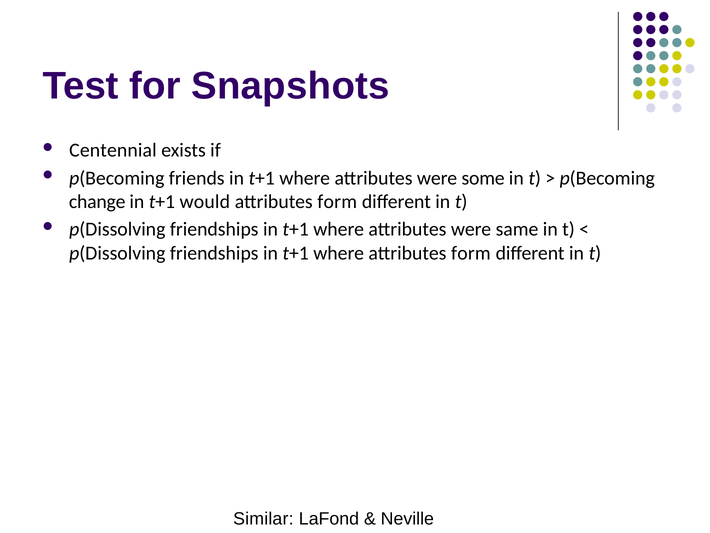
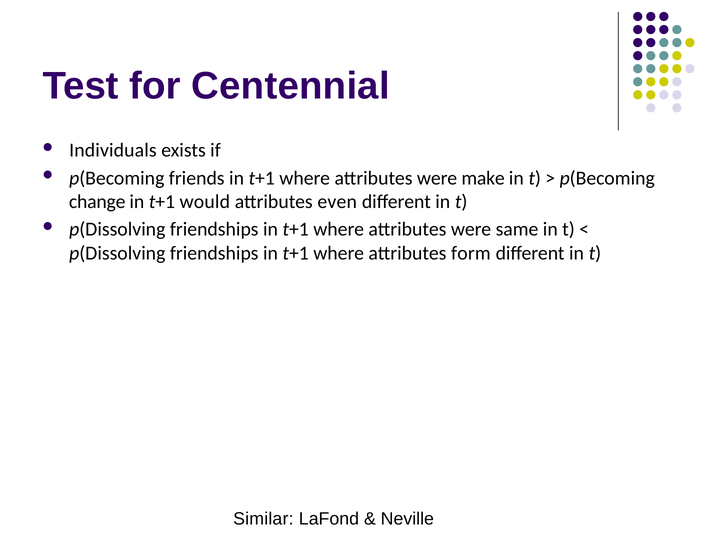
Snapshots: Snapshots -> Centennial
Centennial: Centennial -> Individuals
some: some -> make
form at (337, 202): form -> even
